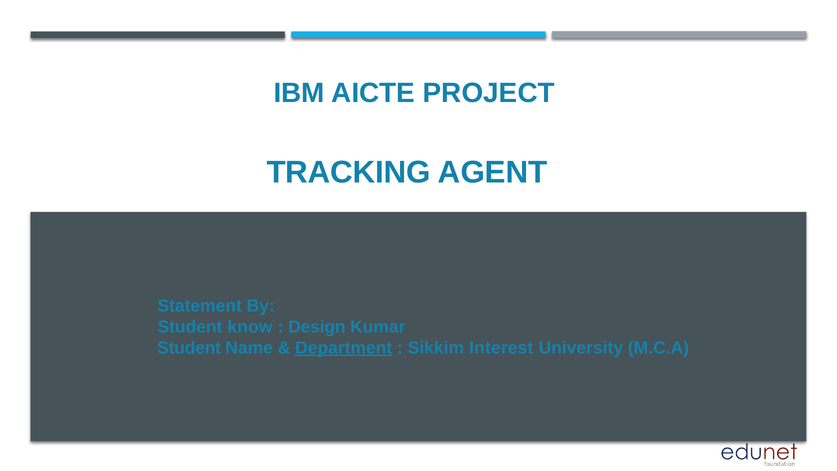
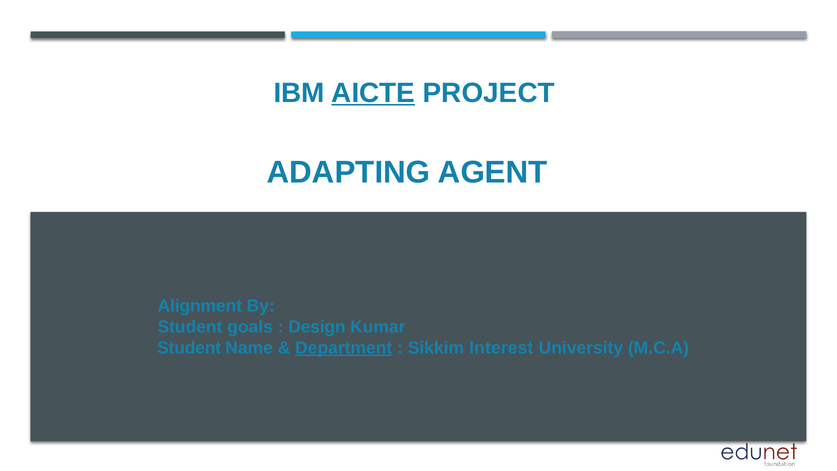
AICTE underline: none -> present
TRACKING: TRACKING -> ADAPTING
Statement: Statement -> Alignment
know: know -> goals
